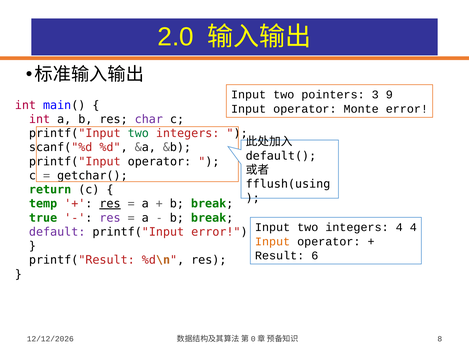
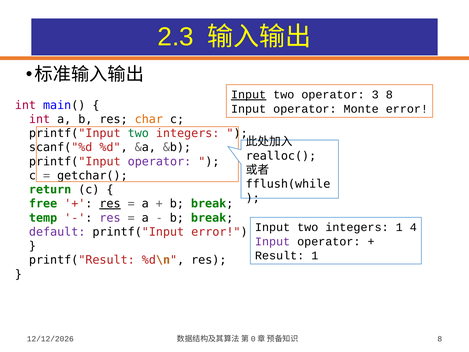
2.0: 2.0 -> 2.3
Input at (249, 95) underline: none -> present
two pointers: pointers -> operator
3 9: 9 -> 8
char colour: purple -> orange
default(: default( -> realloc(
operator at (159, 161) colour: black -> purple
fflush(using: fflush(using -> fflush(while
temp: temp -> free
true: true -> temp
integers 4: 4 -> 1
Input at (273, 241) colour: orange -> purple
Result 6: 6 -> 1
